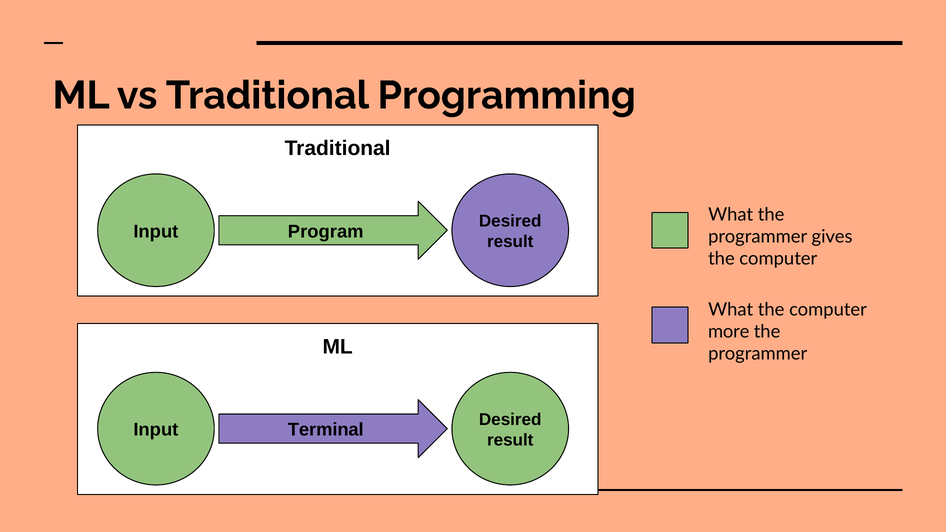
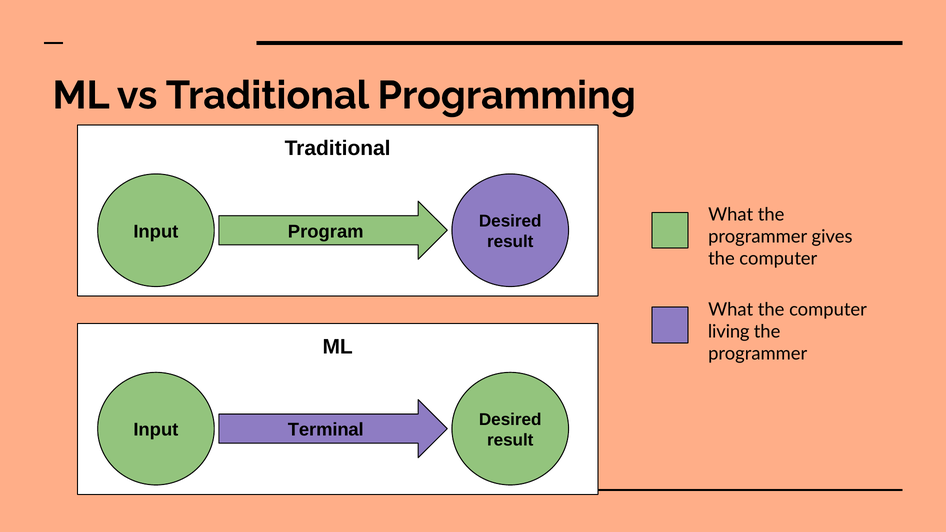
more: more -> living
